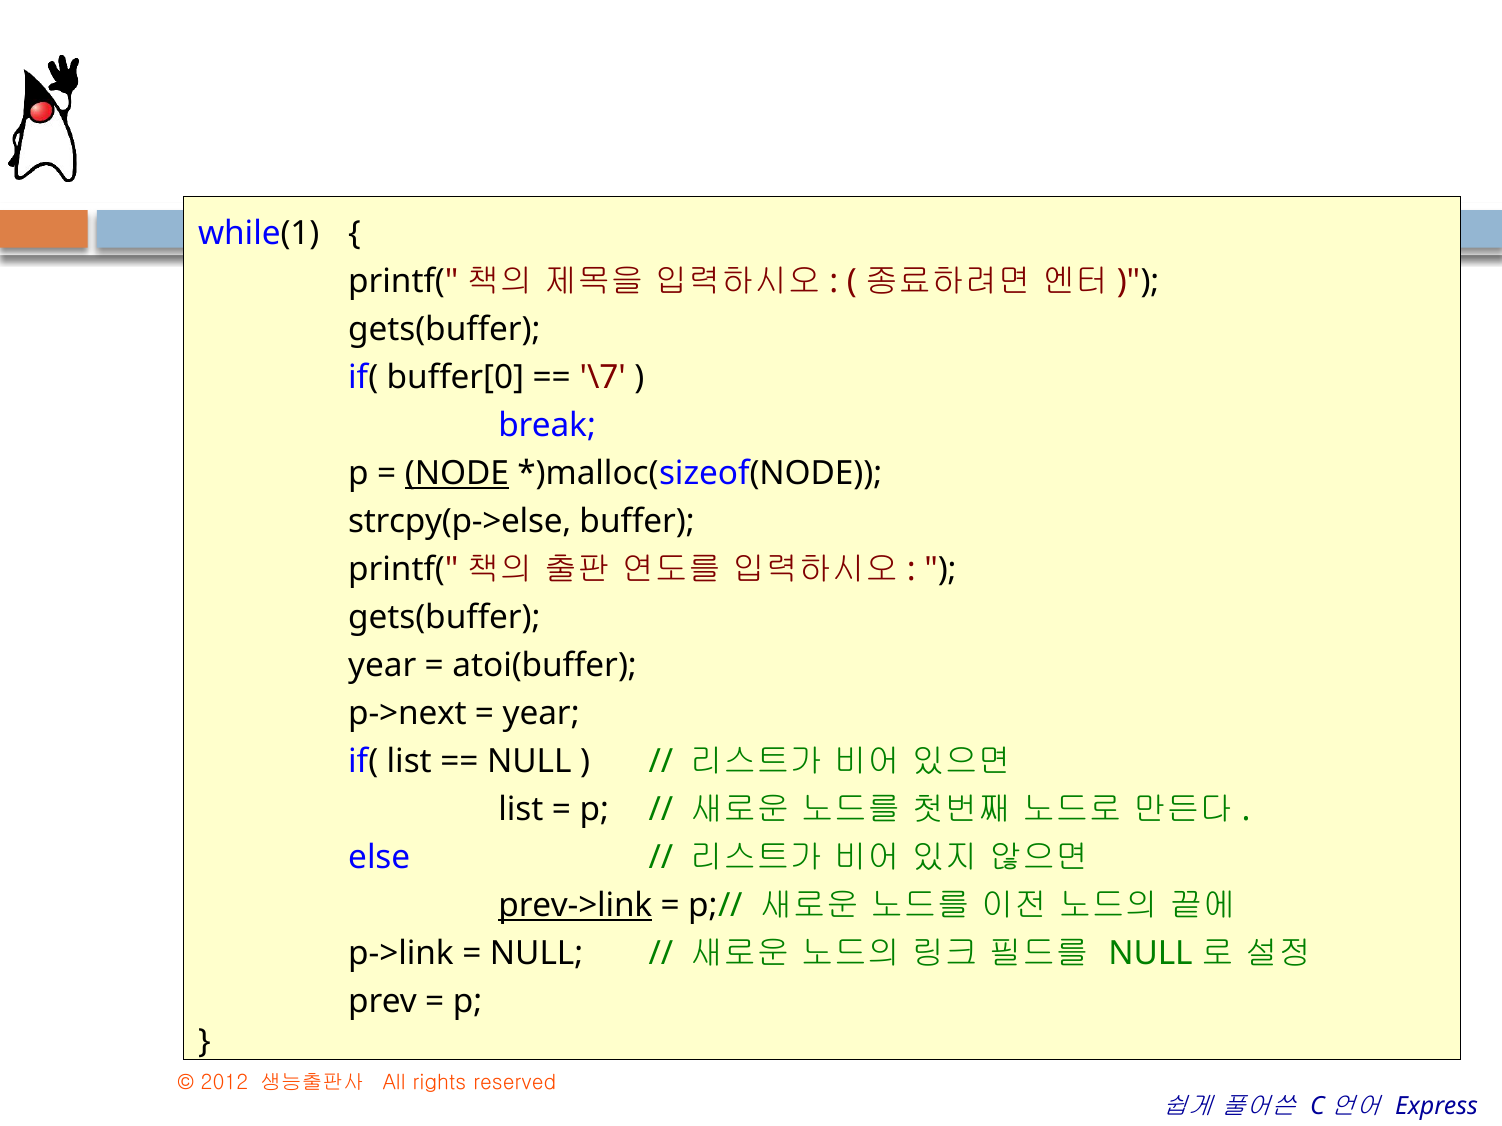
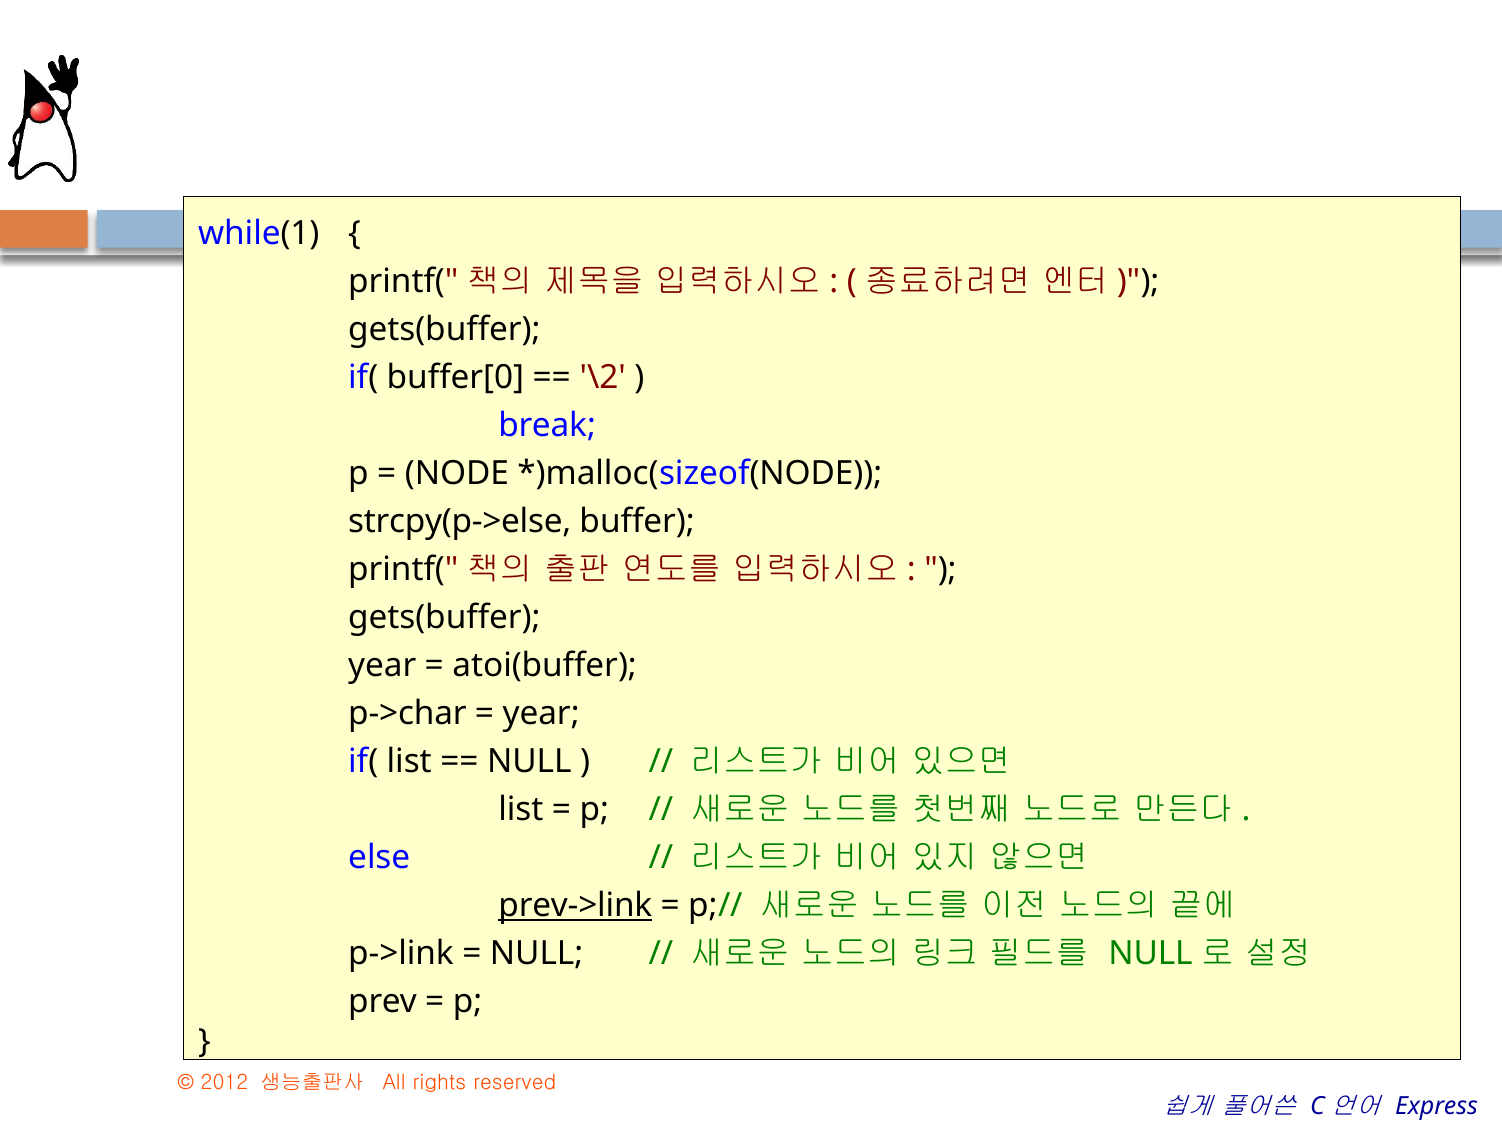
\7: \7 -> \2
NODE underline: present -> none
p->next: p->next -> p->char
